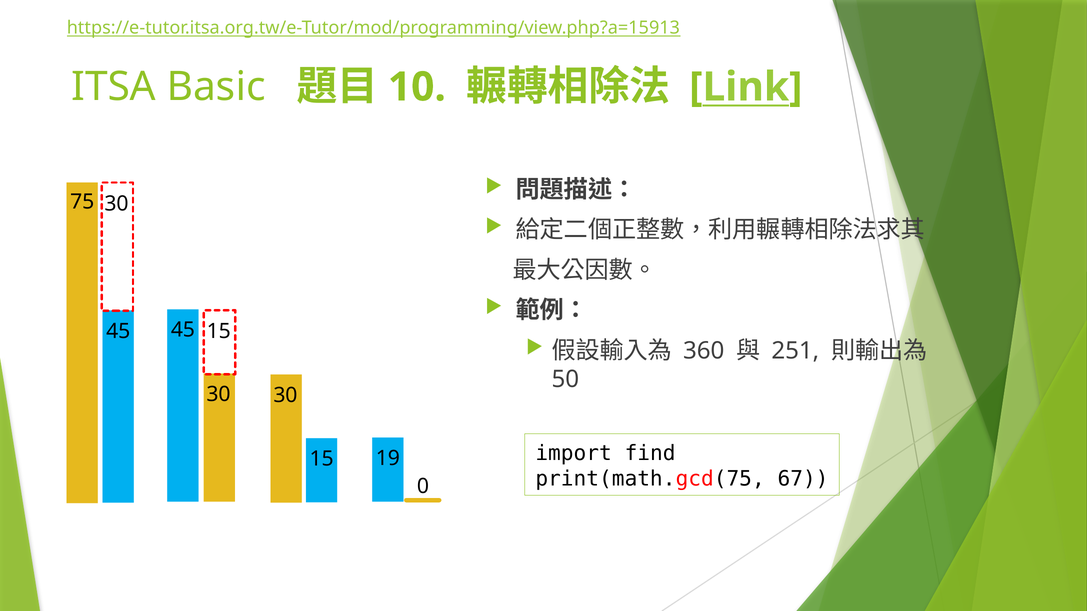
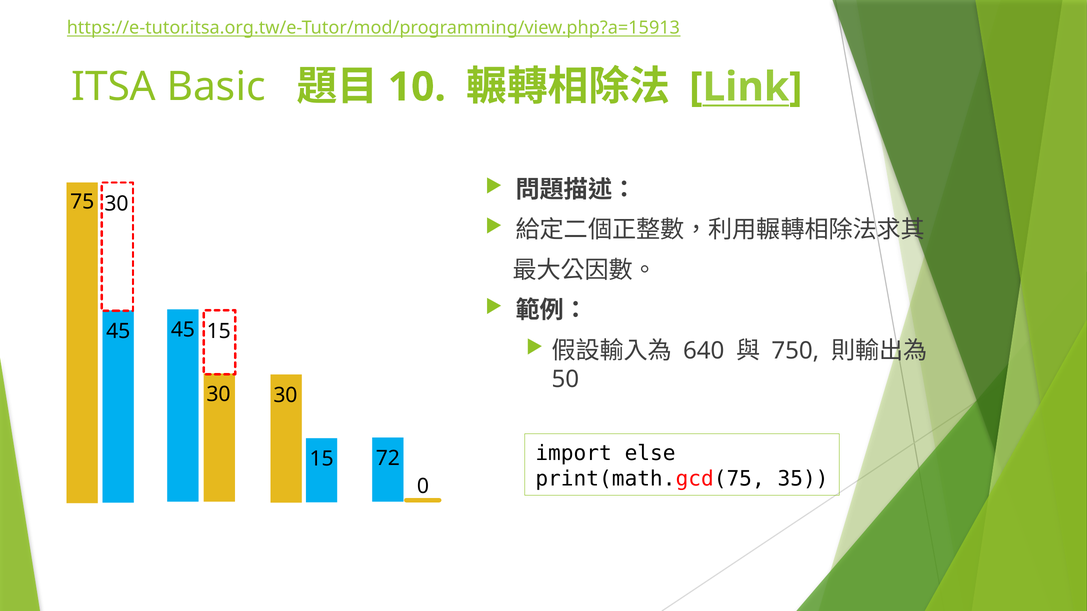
360: 360 -> 640
251: 251 -> 750
find: find -> else
19: 19 -> 72
67: 67 -> 35
